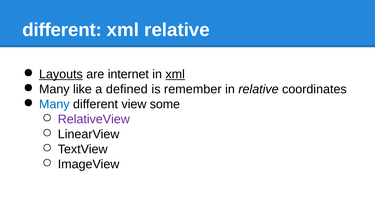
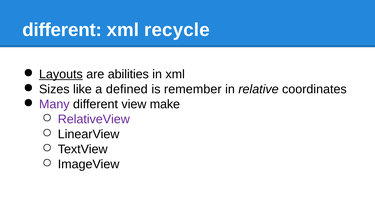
xml relative: relative -> recycle
internet: internet -> abilities
xml at (175, 74) underline: present -> none
Many at (54, 89): Many -> Sizes
Many at (54, 104) colour: blue -> purple
some: some -> make
